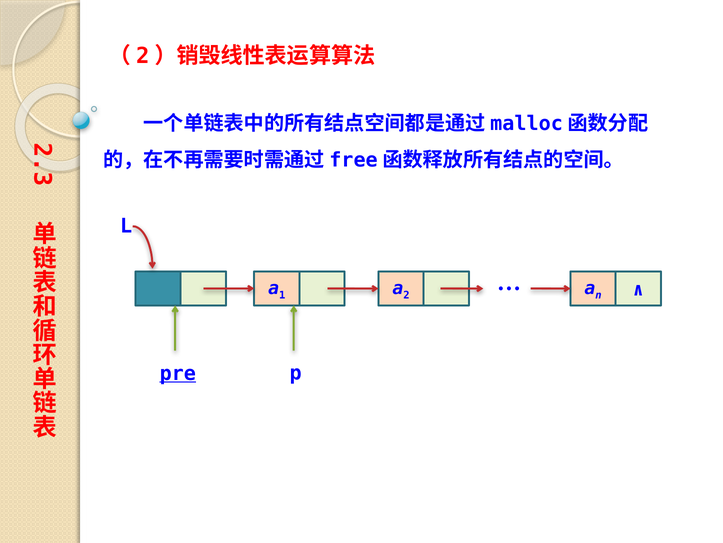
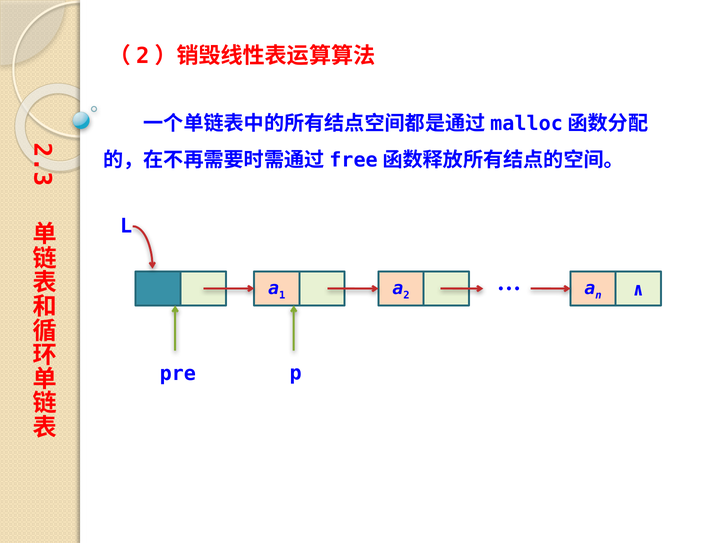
pre underline: present -> none
